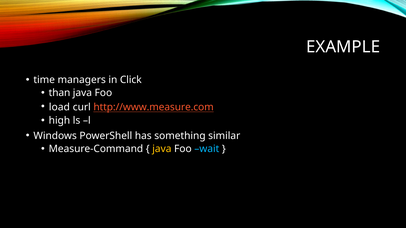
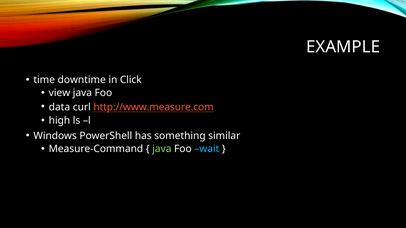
managers: managers -> downtime
than: than -> view
load: load -> data
java at (162, 149) colour: yellow -> light green
